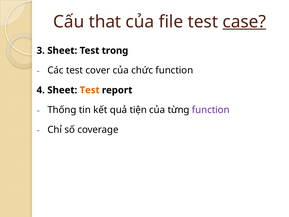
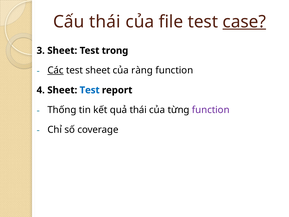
Cấu that: that -> thái
Các underline: none -> present
test cover: cover -> sheet
chức: chức -> ràng
Test at (90, 90) colour: orange -> blue
quả tiện: tiện -> thái
